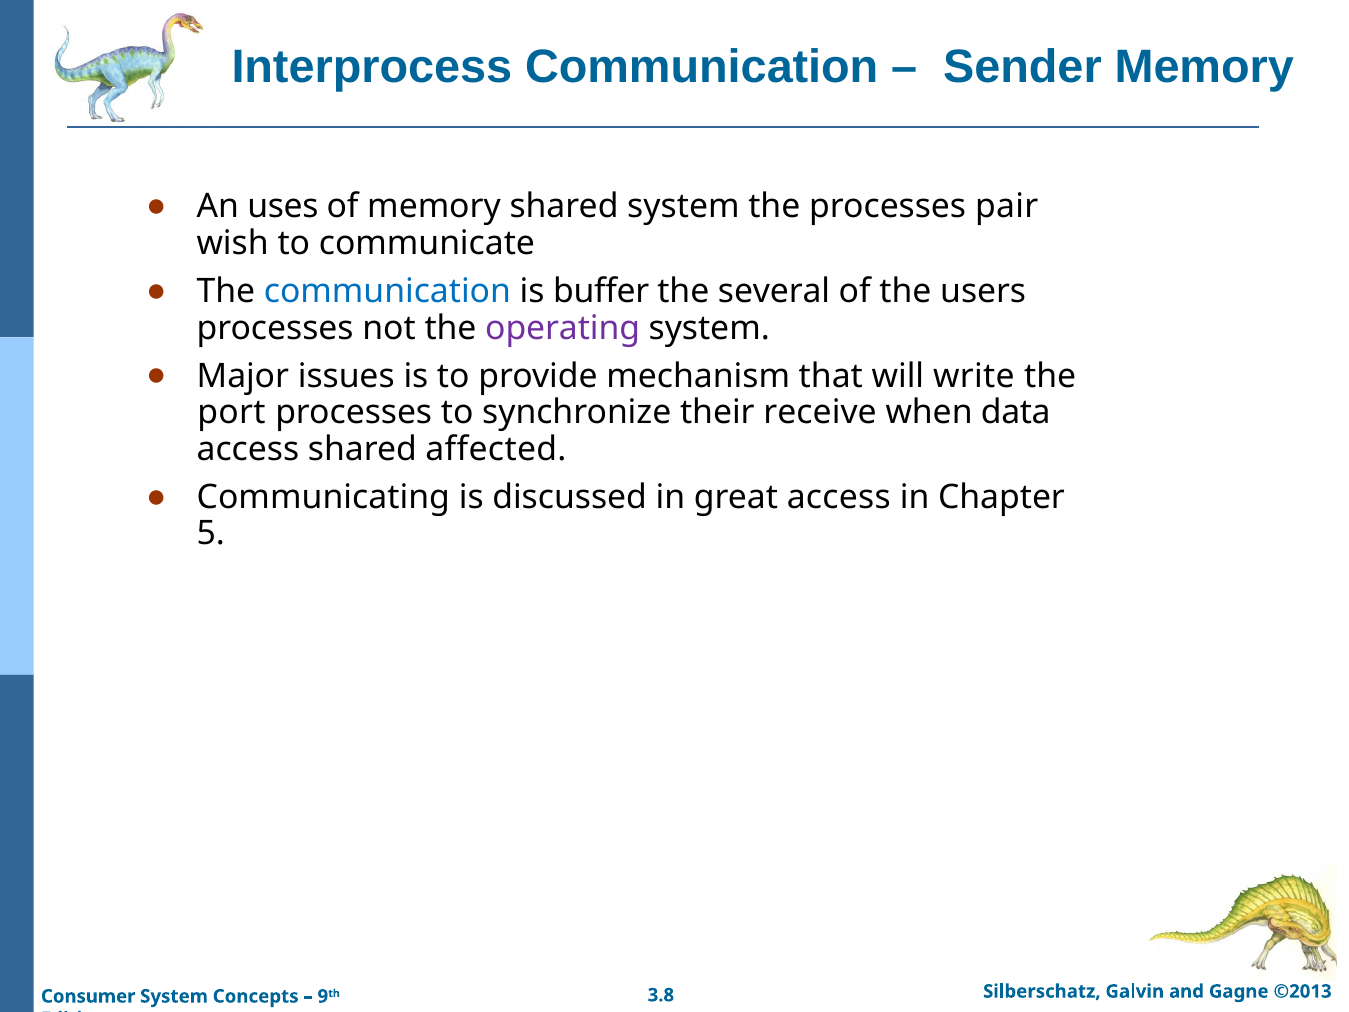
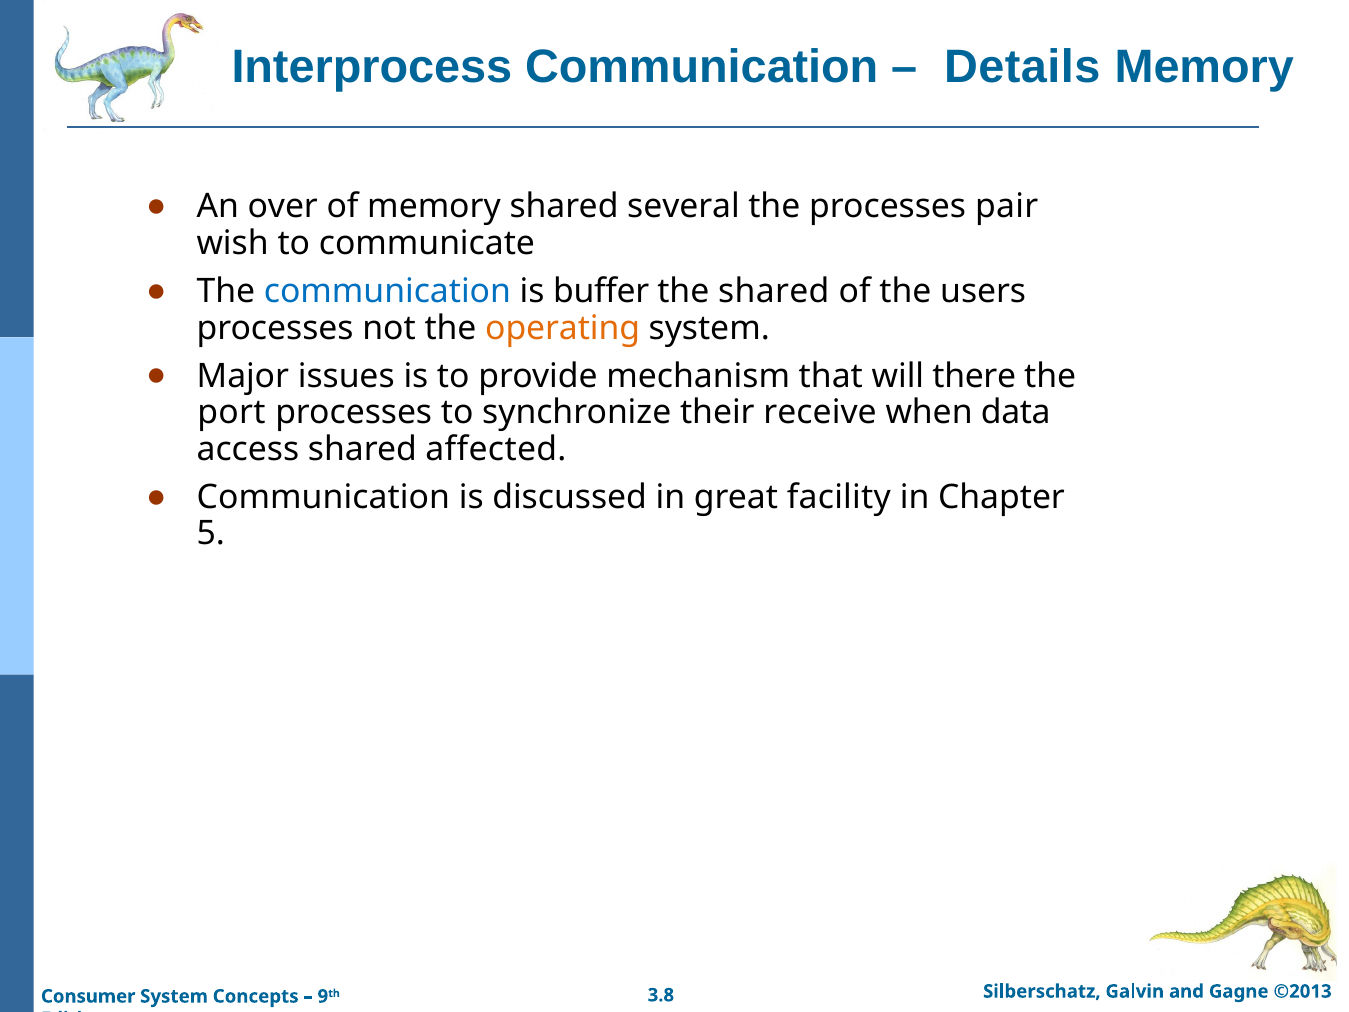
Sender: Sender -> Details
uses: uses -> over
shared system: system -> several
the several: several -> shared
operating colour: purple -> orange
write: write -> there
Communicating at (323, 497): Communicating -> Communication
great access: access -> facility
